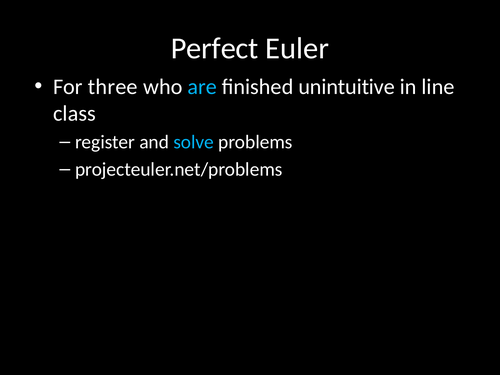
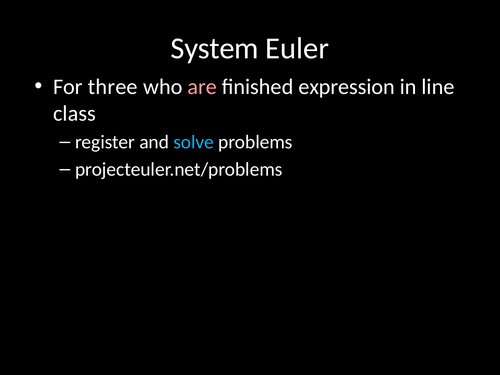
Perfect: Perfect -> System
are colour: light blue -> pink
unintuitive: unintuitive -> expression
